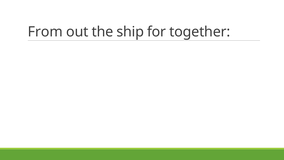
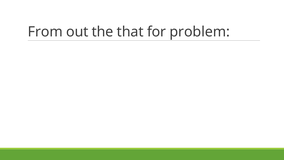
ship: ship -> that
together: together -> problem
